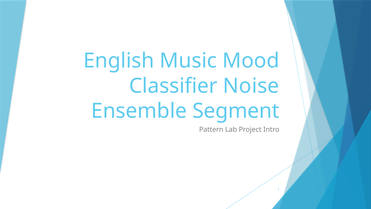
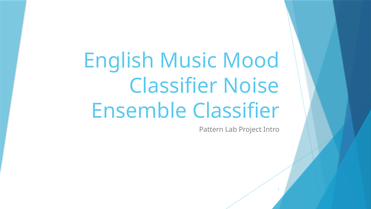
Ensemble Segment: Segment -> Classifier
